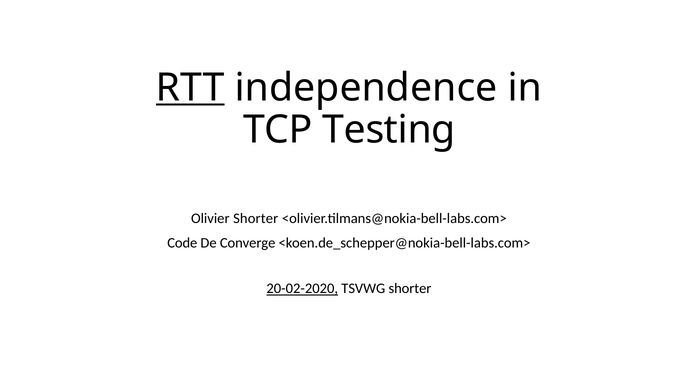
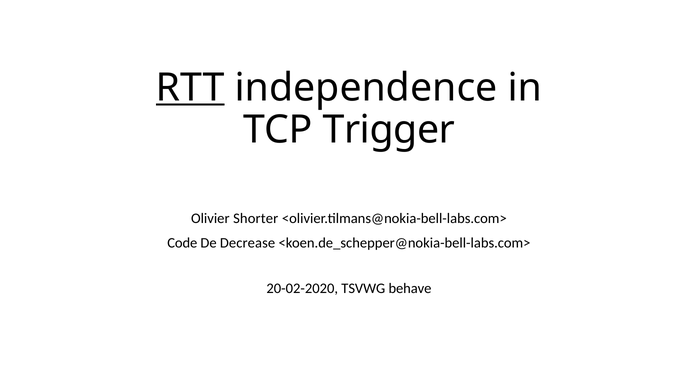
Testing: Testing -> Trigger
Converge: Converge -> Decrease
20-02-2020 underline: present -> none
TSVWG shorter: shorter -> behave
